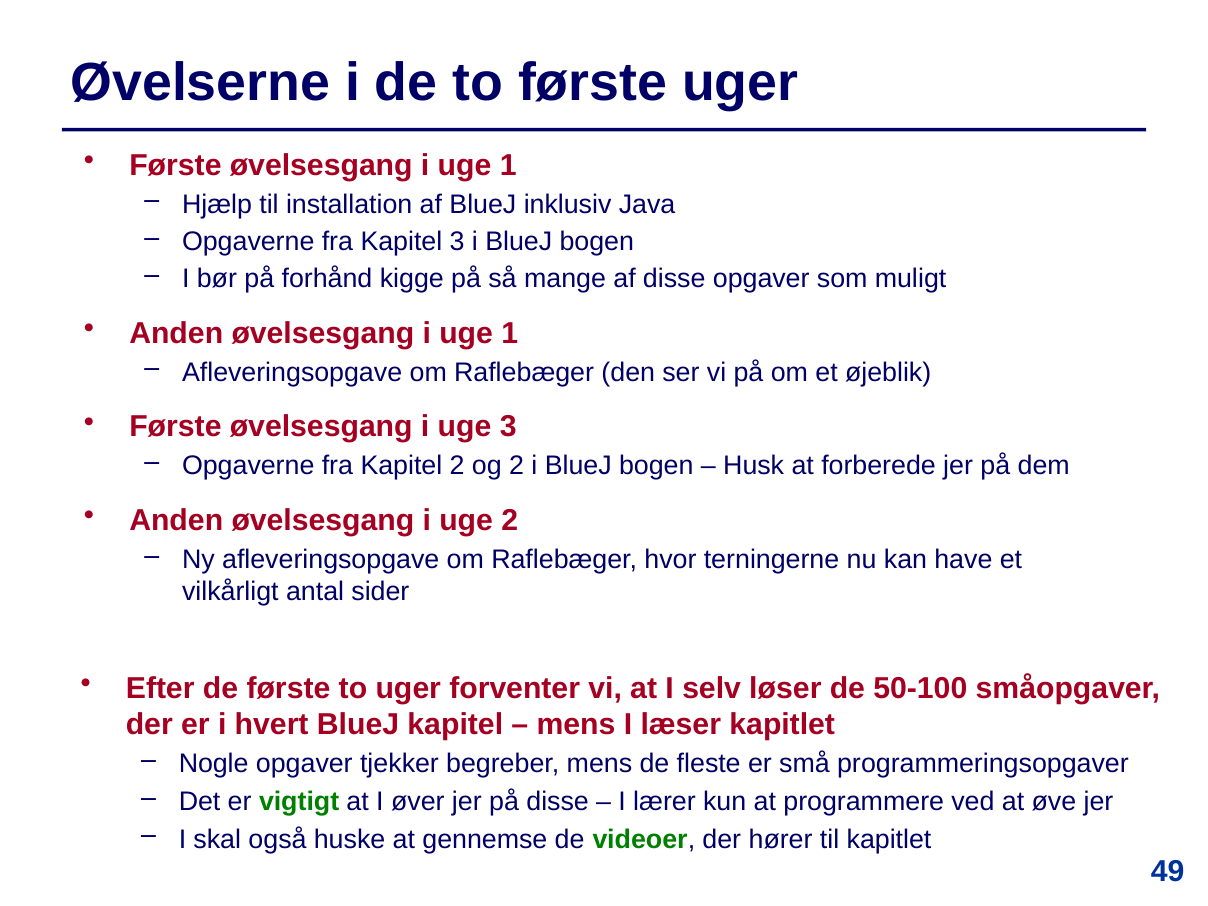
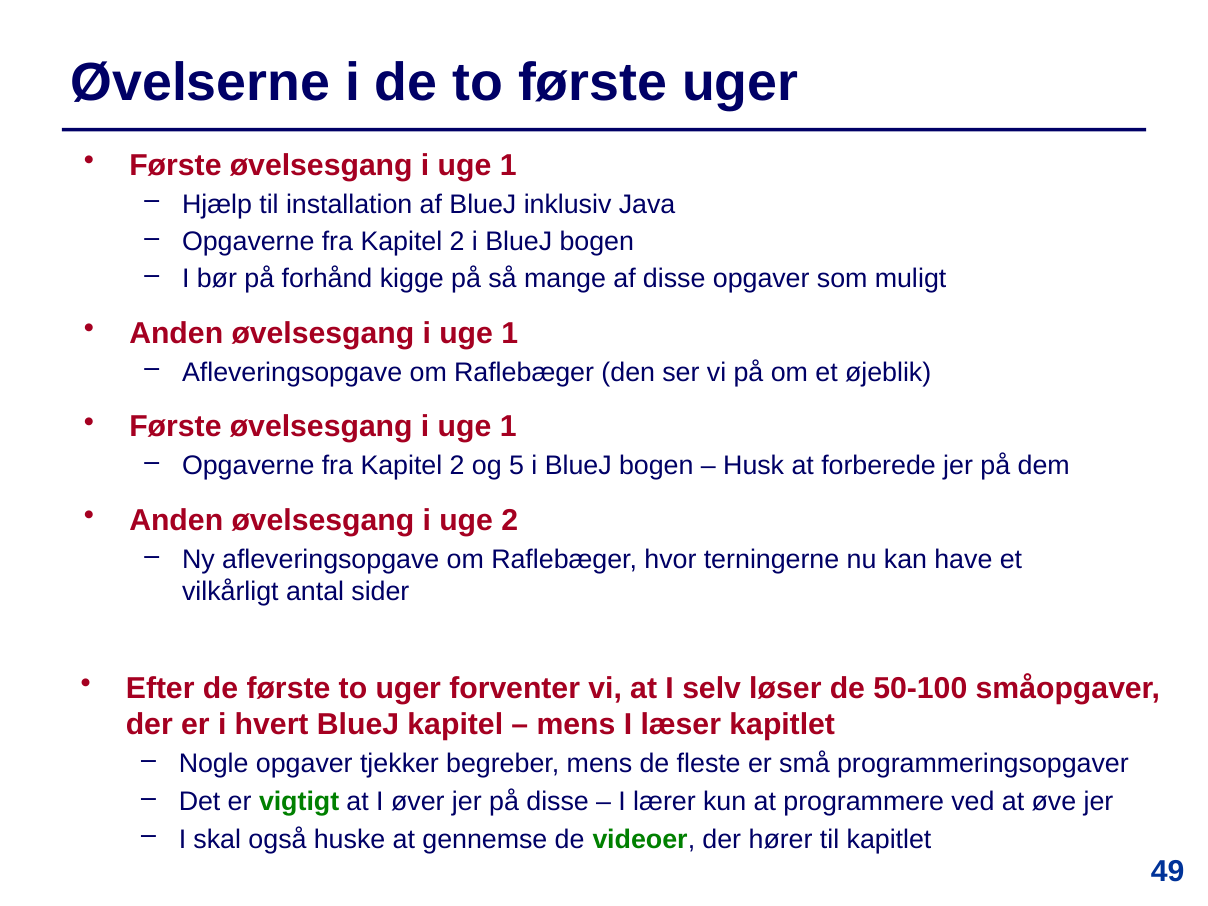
3 at (457, 242): 3 -> 2
3 at (508, 427): 3 -> 1
og 2: 2 -> 5
